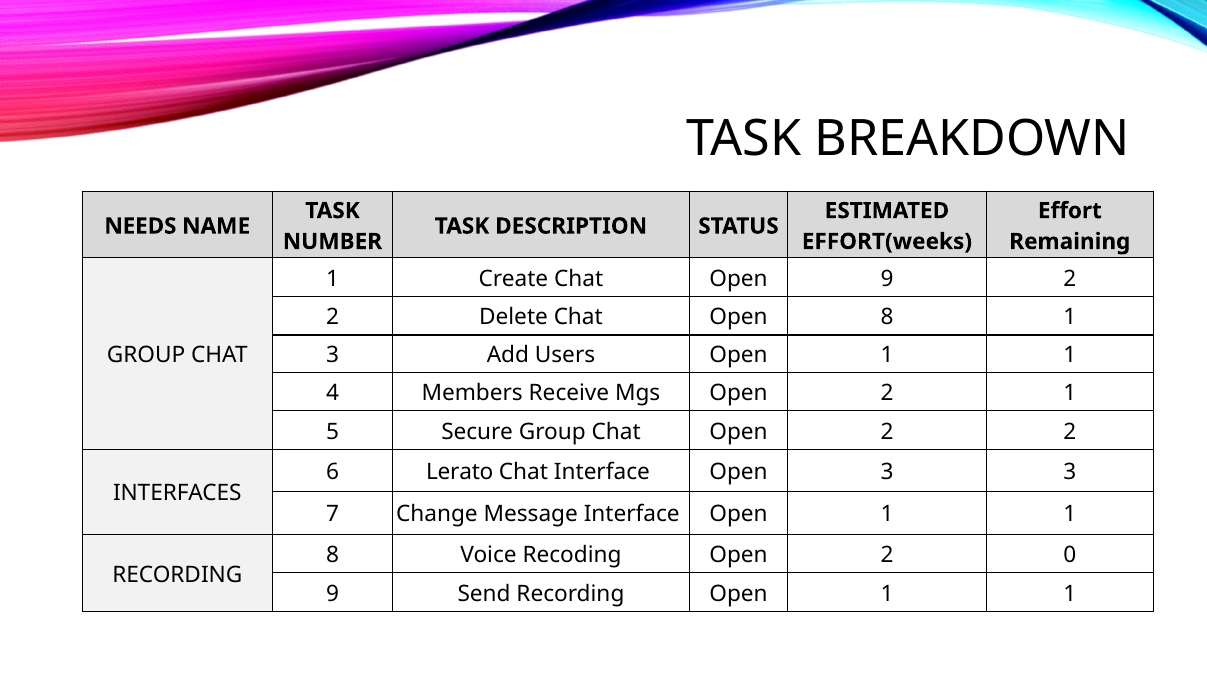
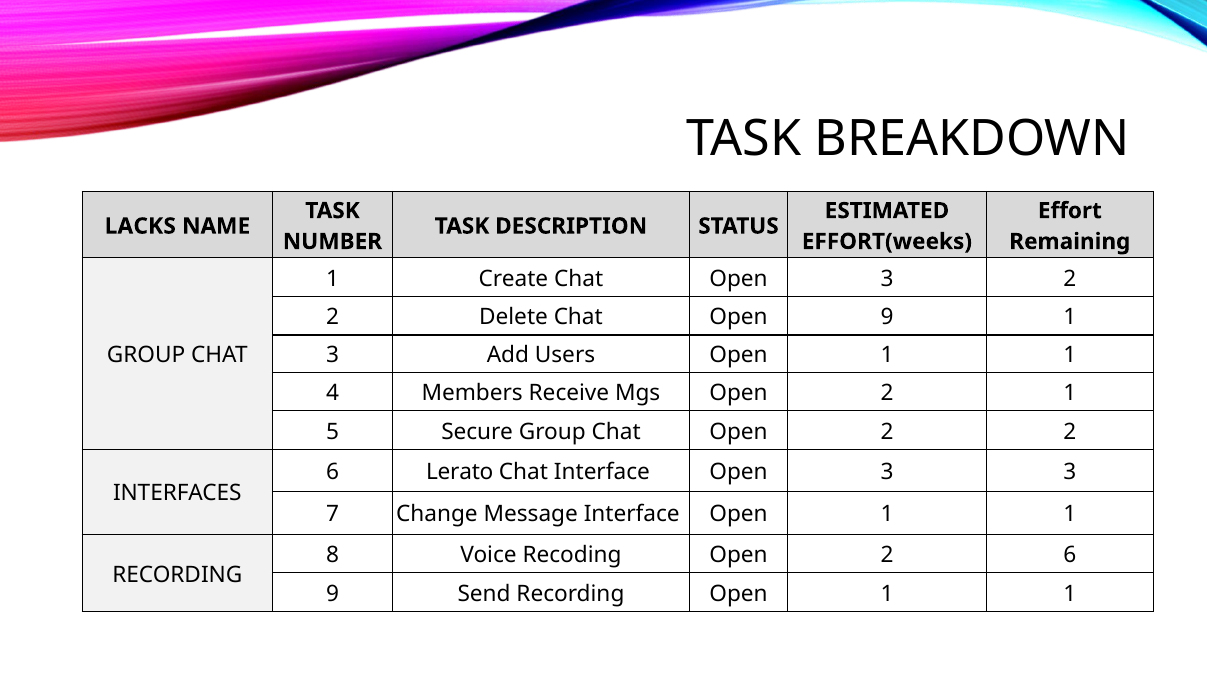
NEEDS: NEEDS -> LACKS
Chat Open 9: 9 -> 3
Open 8: 8 -> 9
2 0: 0 -> 6
